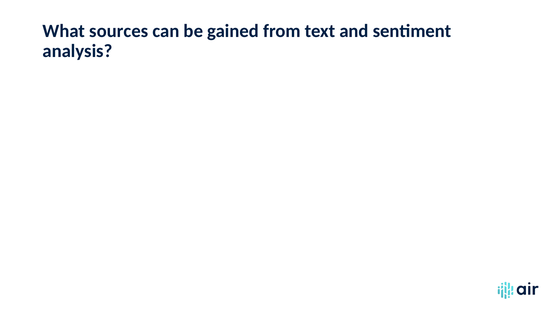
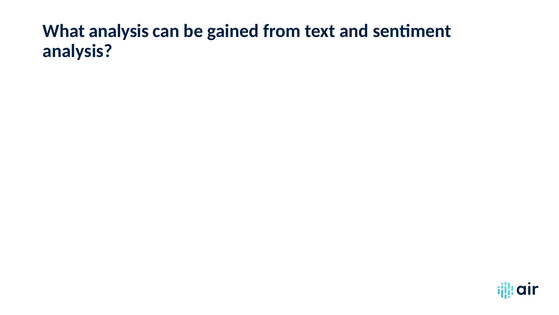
What sources: sources -> analysis
